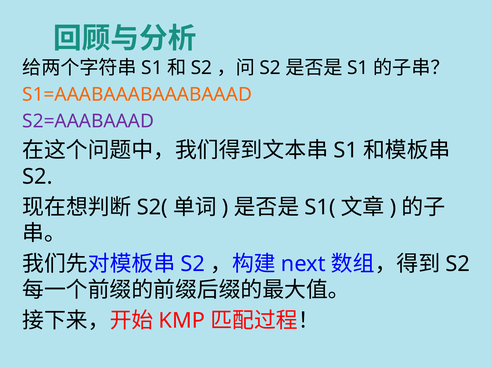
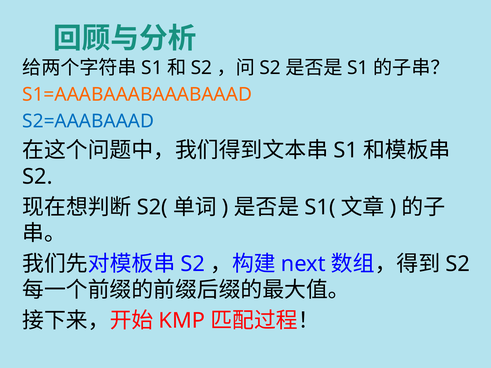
S2=AAABAAAD colour: purple -> blue
